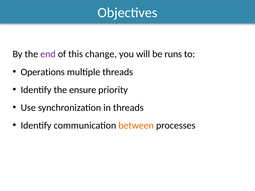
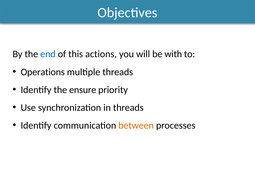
end colour: purple -> blue
change: change -> actions
runs: runs -> with
